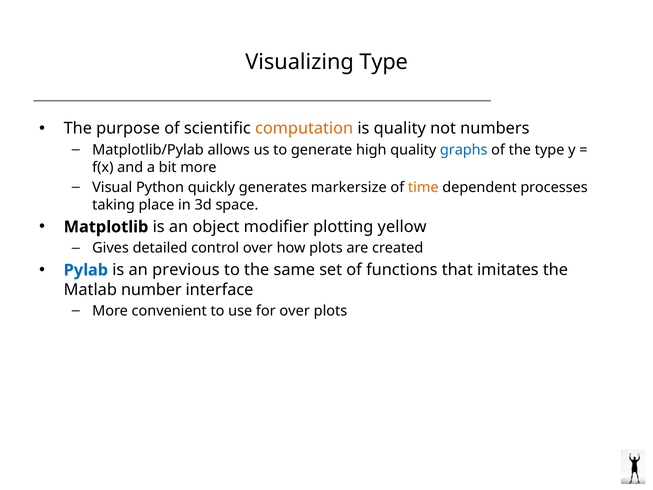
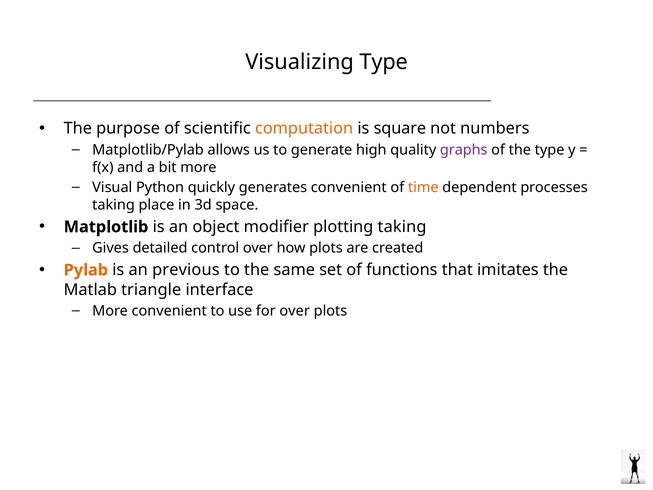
is quality: quality -> square
graphs colour: blue -> purple
generates markersize: markersize -> convenient
plotting yellow: yellow -> taking
Pylab colour: blue -> orange
number: number -> triangle
